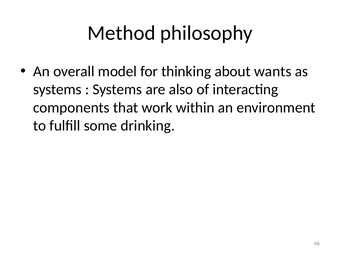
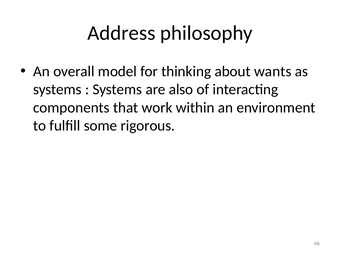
Method: Method -> Address
drinking: drinking -> rigorous
